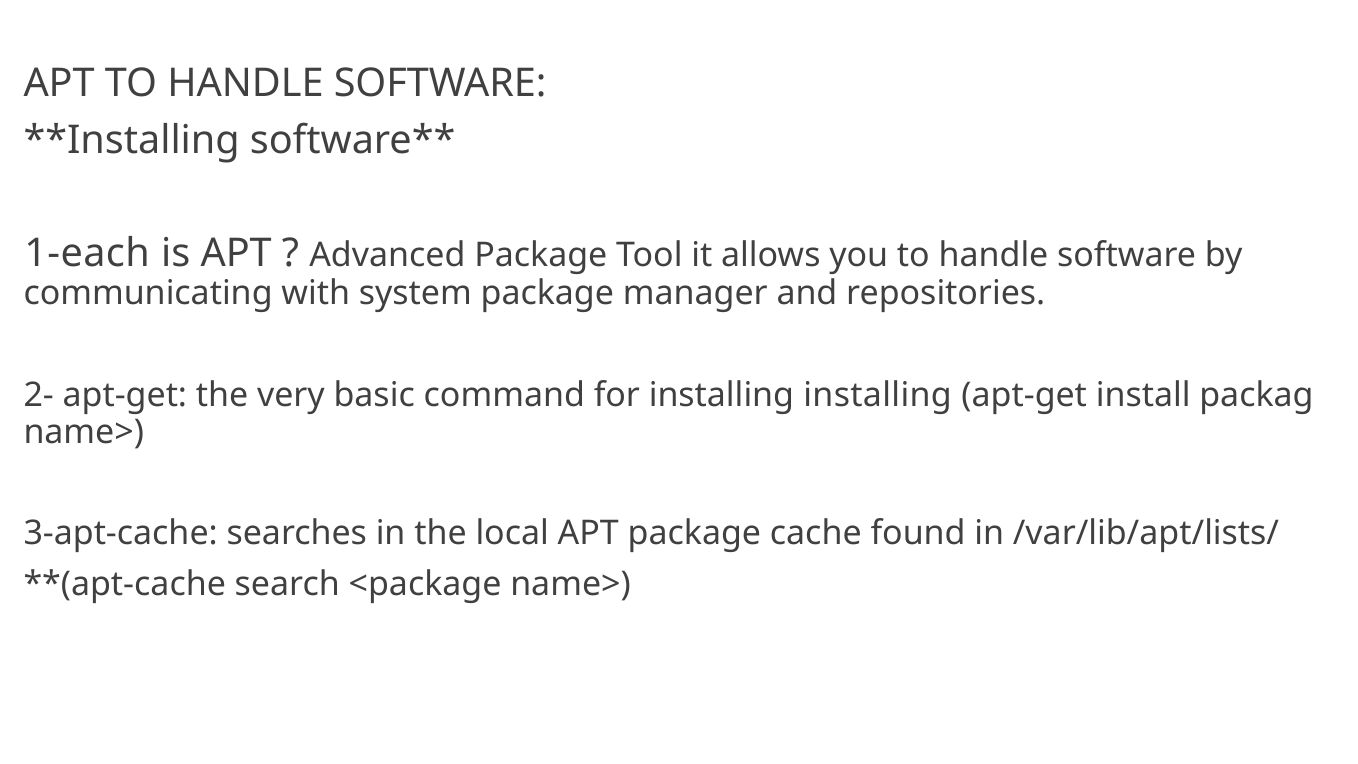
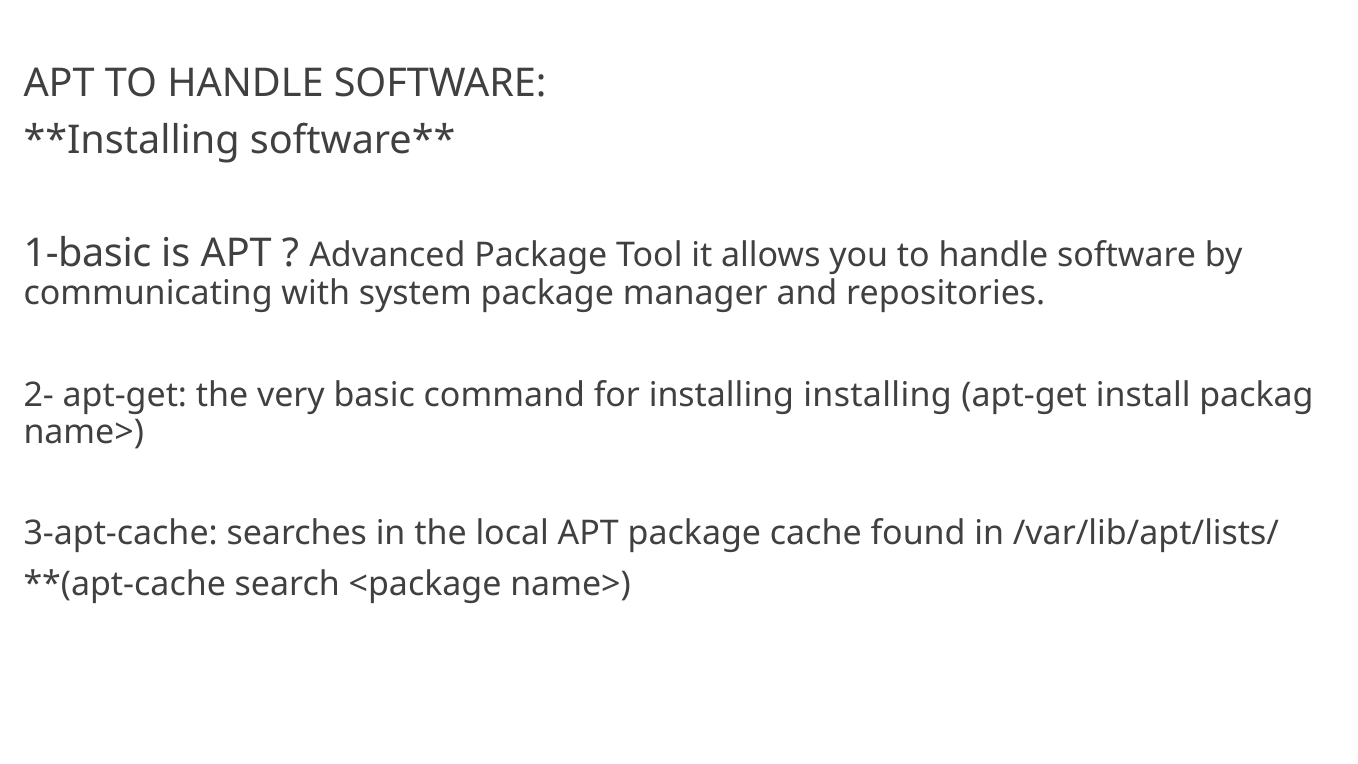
1-each: 1-each -> 1-basic
